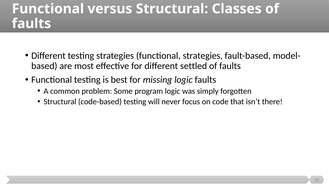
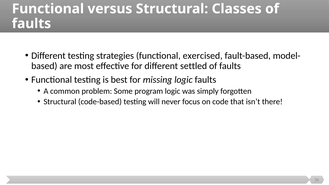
functional strategies: strategies -> exercised
